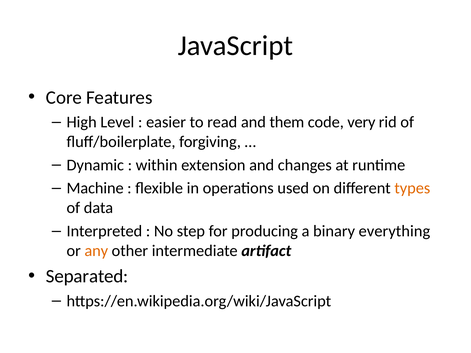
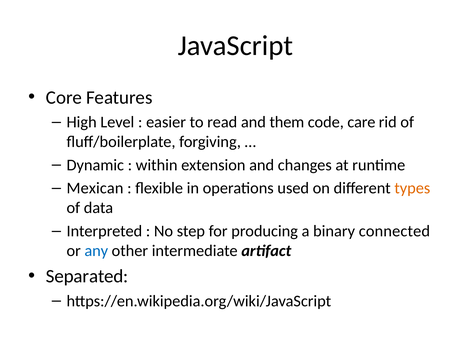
very: very -> care
Machine: Machine -> Mexican
everything: everything -> connected
any colour: orange -> blue
